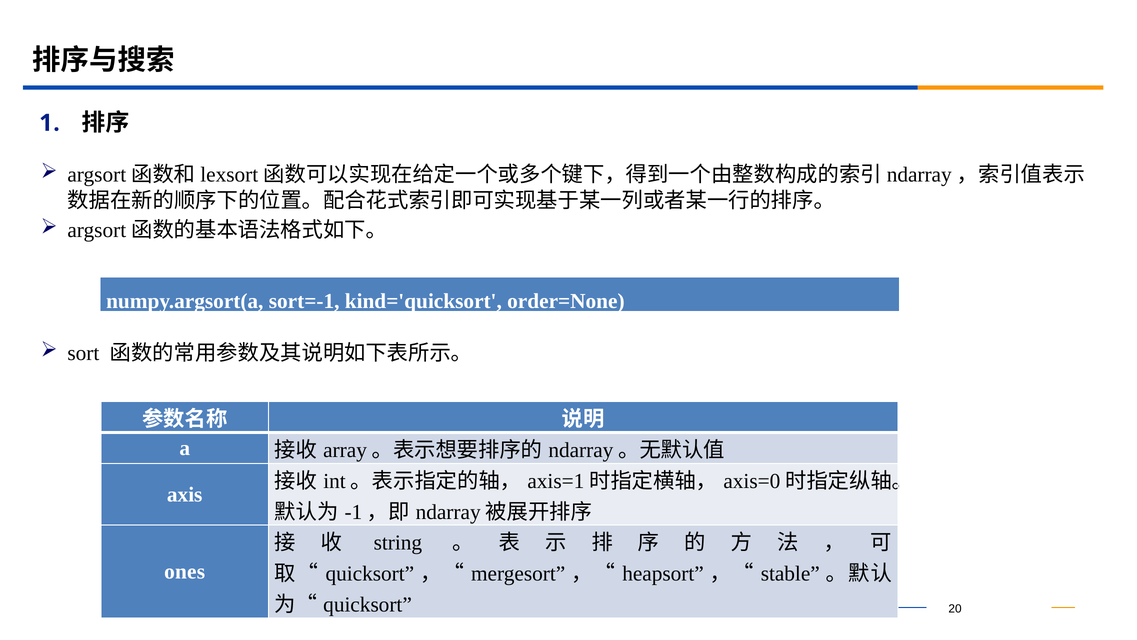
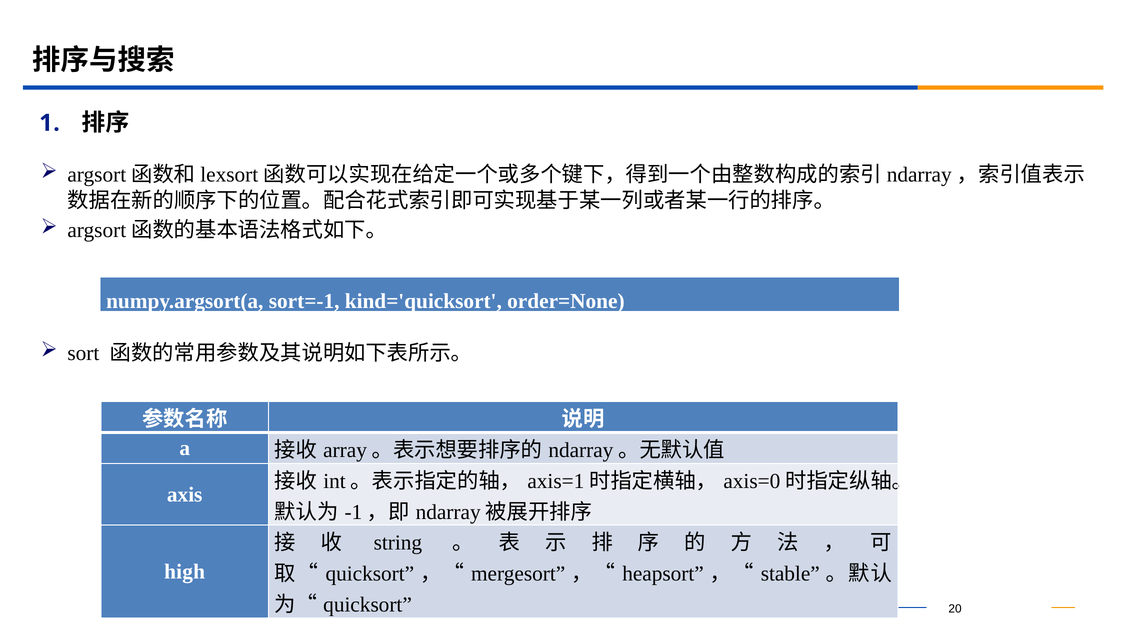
ones: ones -> high
